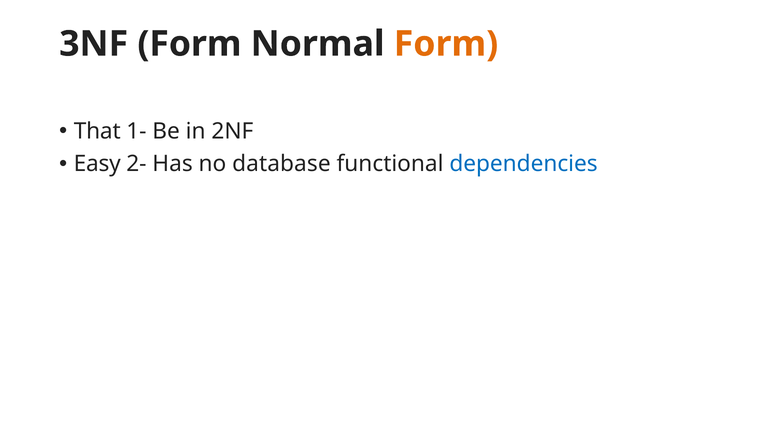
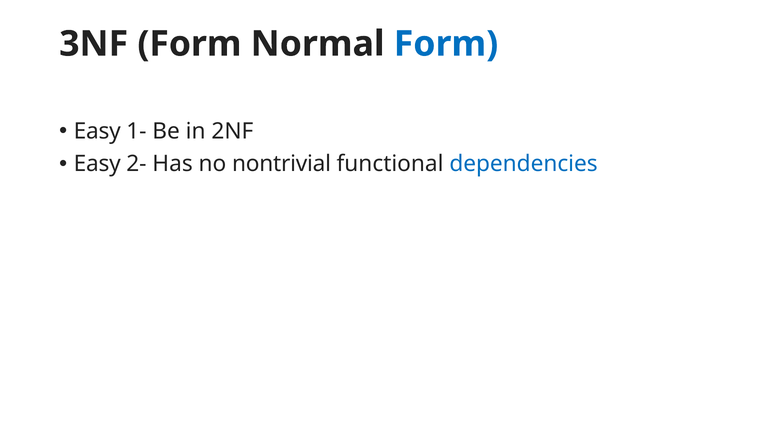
Form at (446, 44) colour: orange -> blue
That at (97, 131): That -> Easy
database: database -> nontrivial
